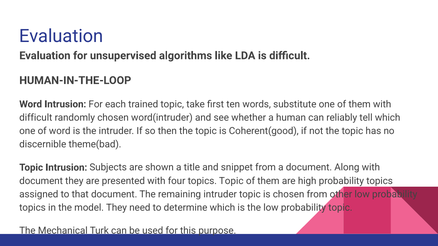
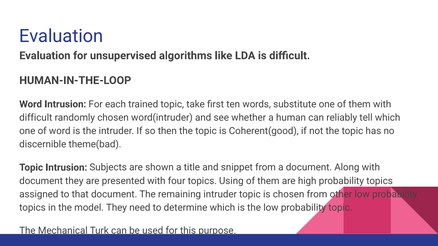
topics Topic: Topic -> Using
